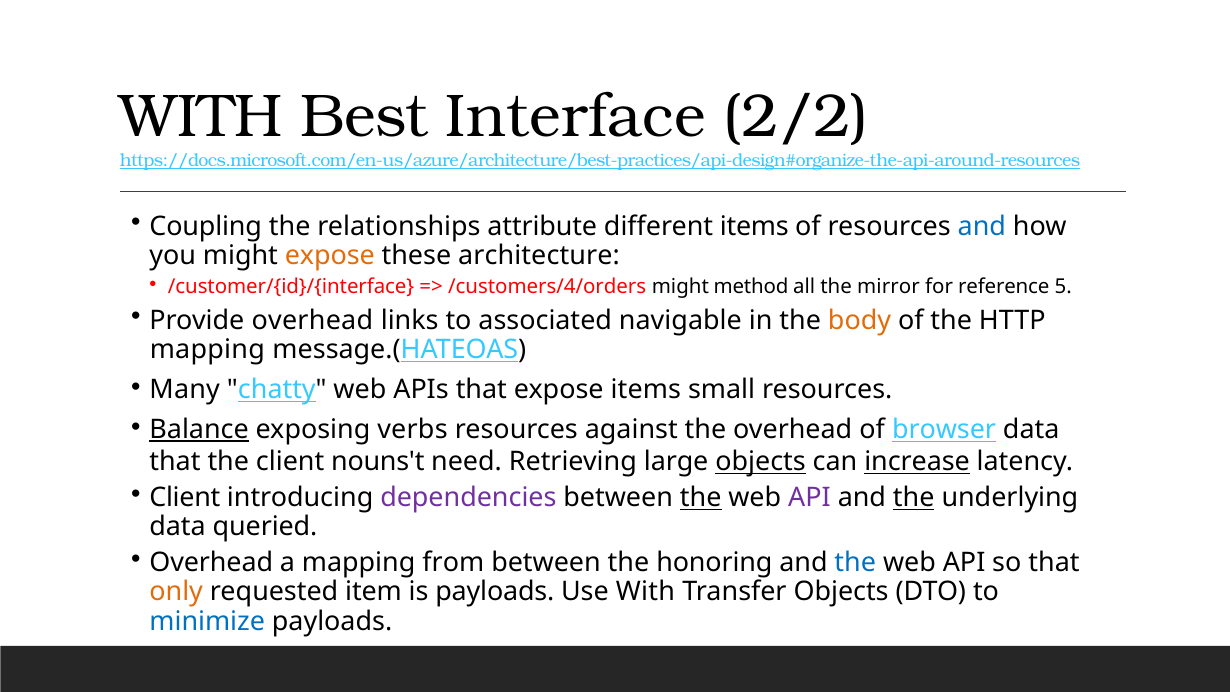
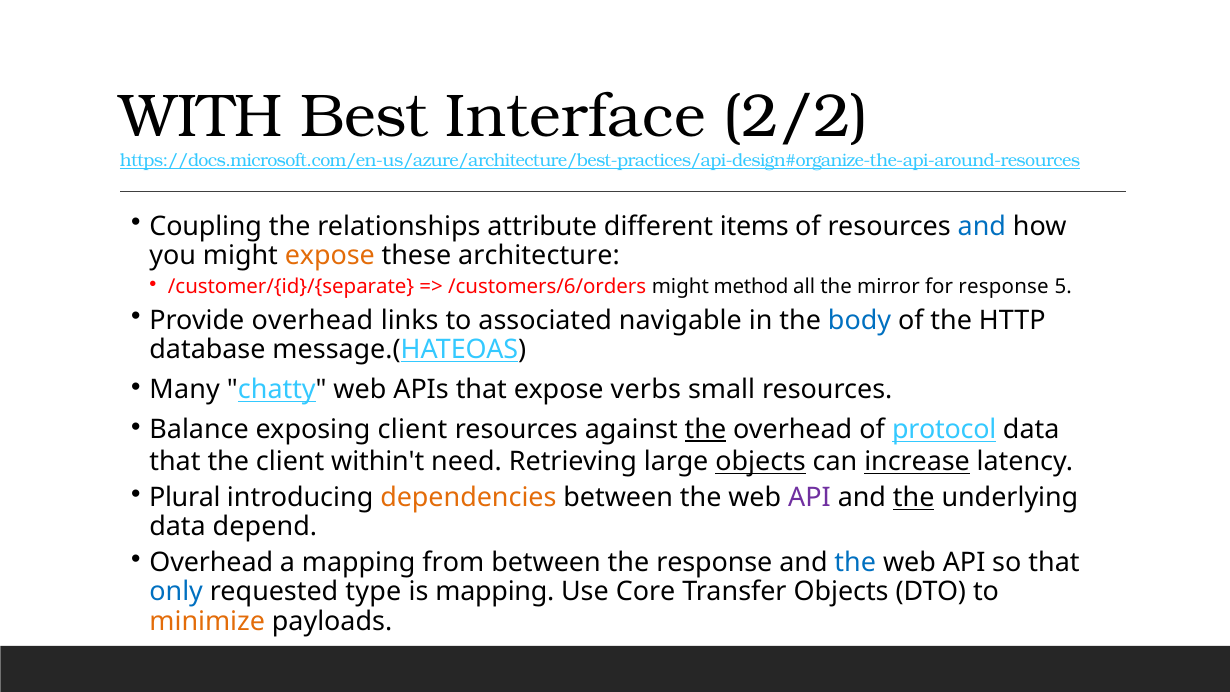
/customer/{id}/{interface: /customer/{id}/{interface -> /customer/{id}/{separate
/customers/4/orders: /customers/4/orders -> /customers/6/orders
for reference: reference -> response
body colour: orange -> blue
mapping at (207, 349): mapping -> database
expose items: items -> verbs
Balance underline: present -> none
exposing verbs: verbs -> client
the at (705, 429) underline: none -> present
browser: browser -> protocol
nouns't: nouns't -> within't
Client at (185, 498): Client -> Plural
dependencies colour: purple -> orange
the at (701, 498) underline: present -> none
queried: queried -> depend
the honoring: honoring -> response
only colour: orange -> blue
item: item -> type
is payloads: payloads -> mapping
Use With: With -> Core
minimize colour: blue -> orange
